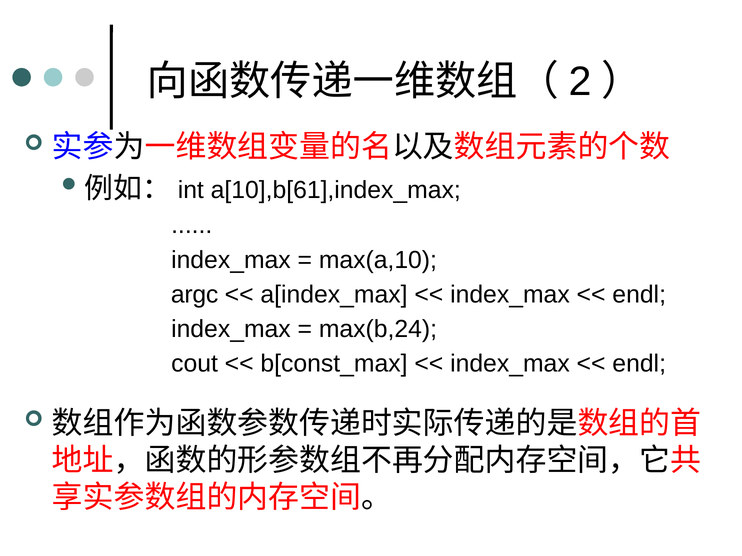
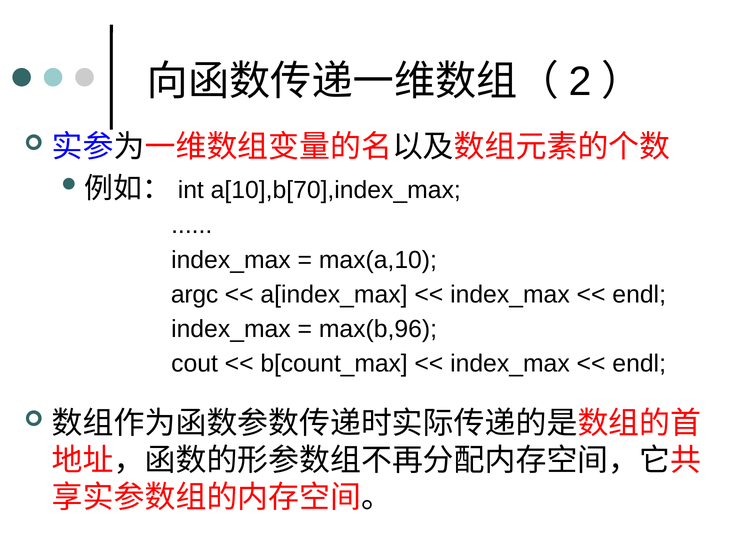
a[10],b[61],index_max: a[10],b[61],index_max -> a[10],b[70],index_max
max(b,24: max(b,24 -> max(b,96
b[const_max: b[const_max -> b[count_max
